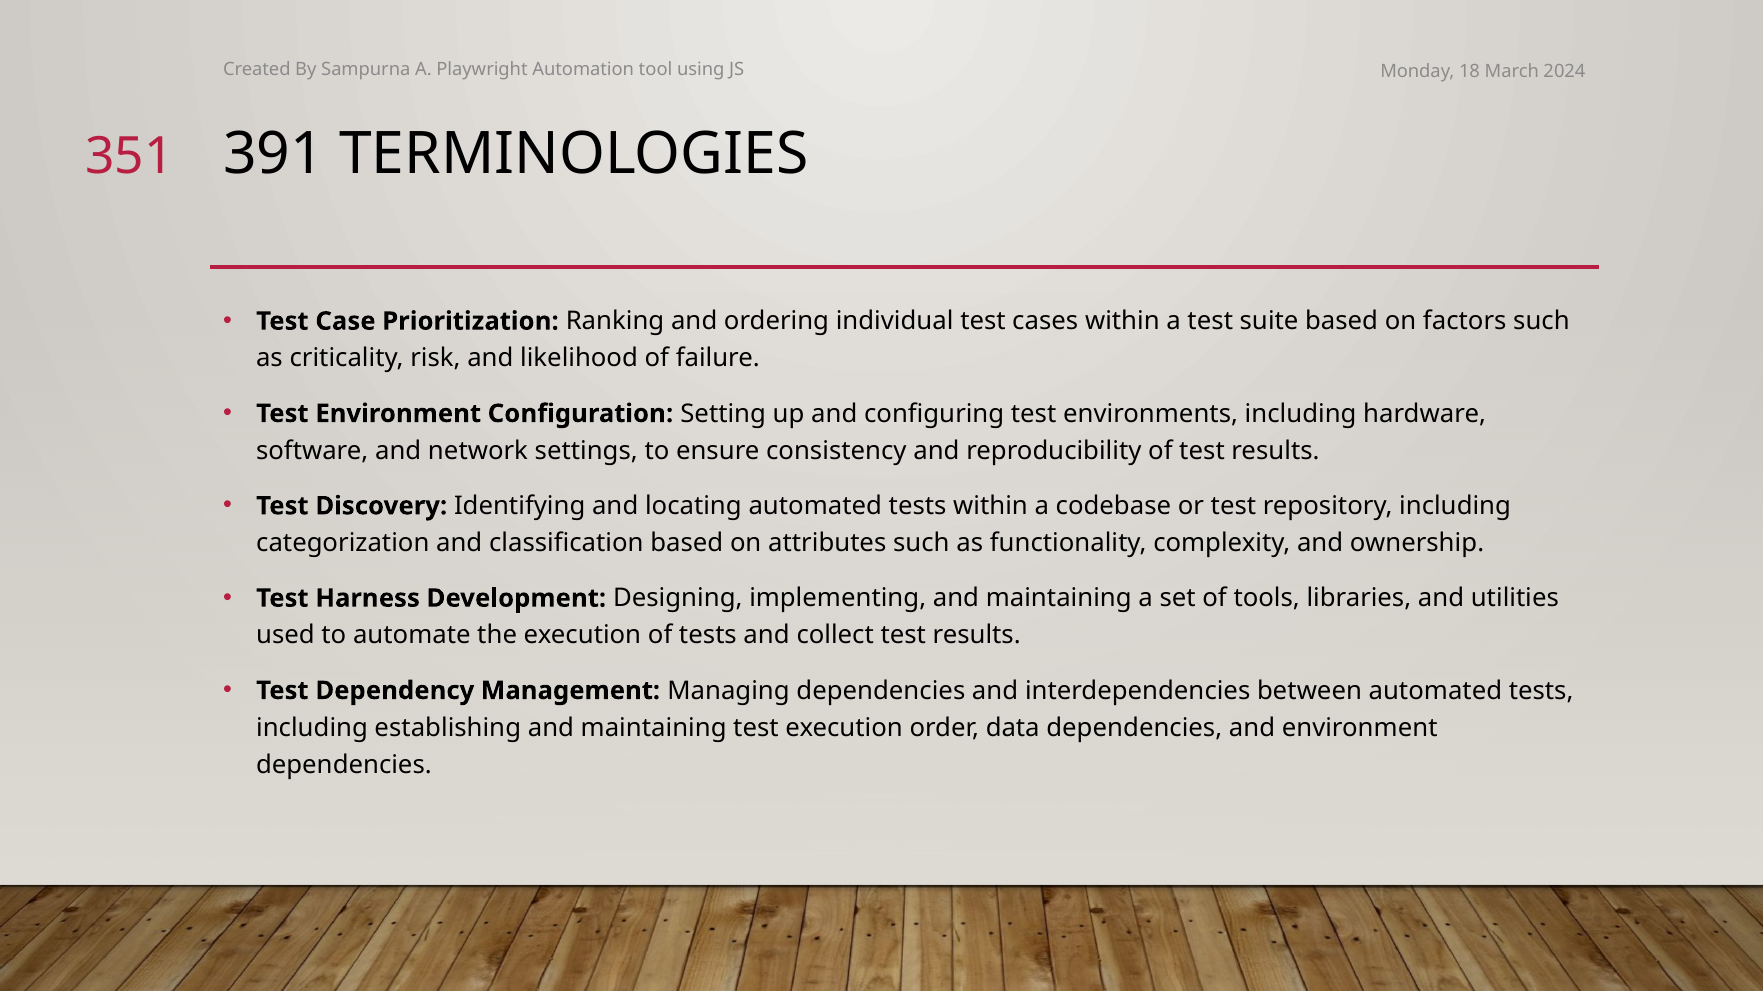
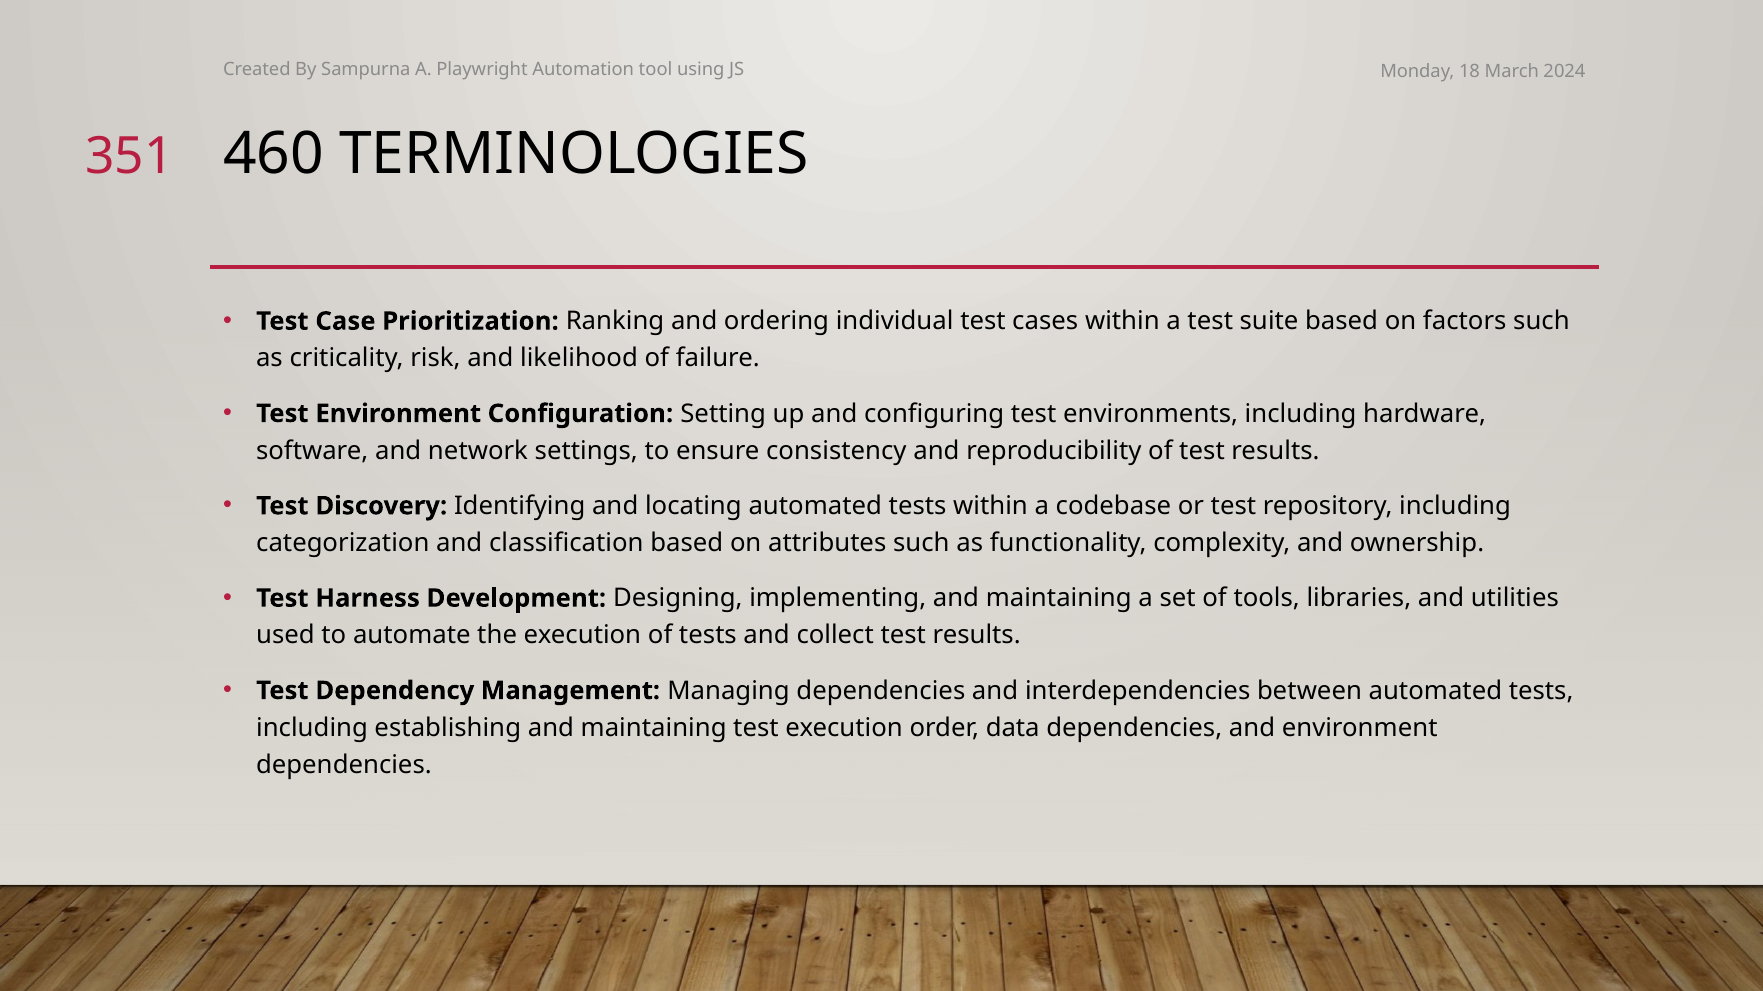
391: 391 -> 460
